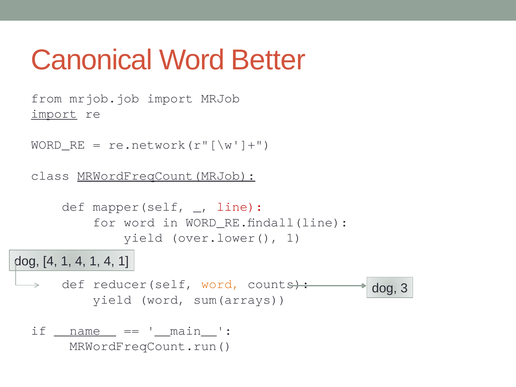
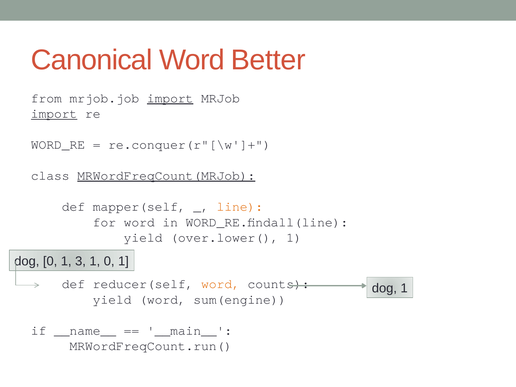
import at (170, 98) underline: none -> present
re.network(r"[\w']+: re.network(r"[\w']+ -> re.conquer(r"[\w']+
line colour: red -> orange
dog 4: 4 -> 0
4 at (80, 261): 4 -> 3
4 at (109, 261): 4 -> 0
dog 3: 3 -> 1
sum(arrays: sum(arrays -> sum(engine
__name__ underline: present -> none
